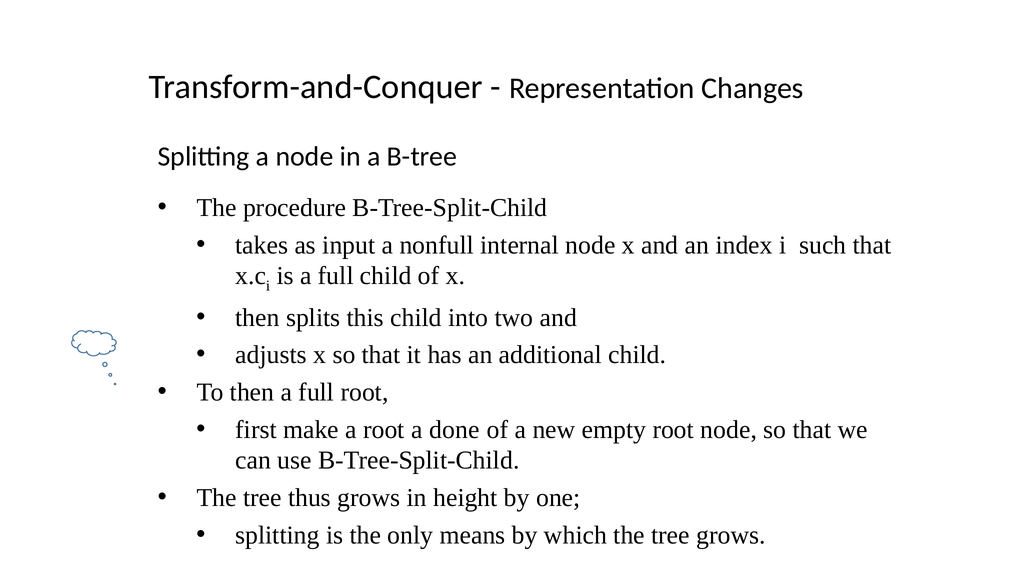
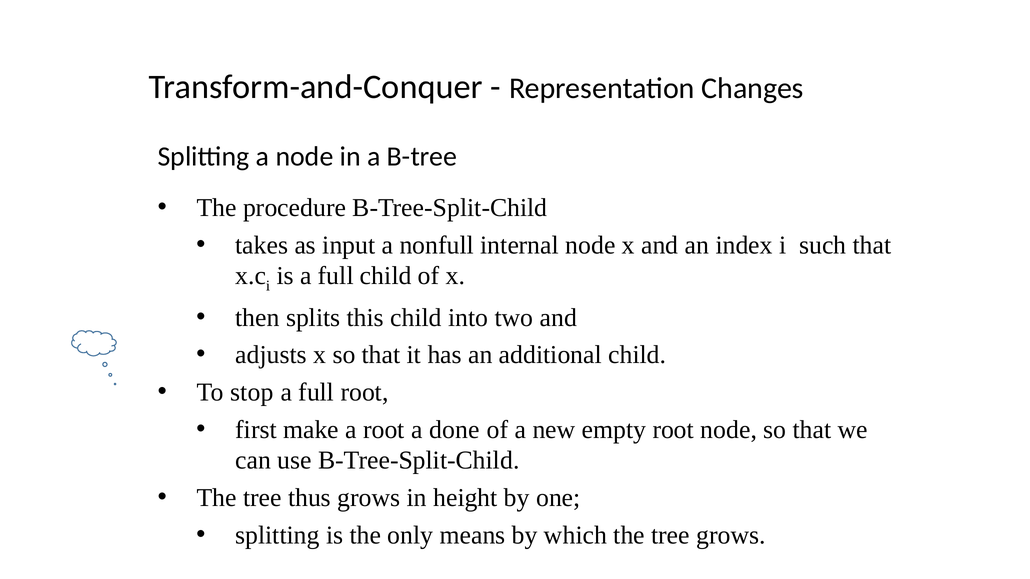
To then: then -> stop
